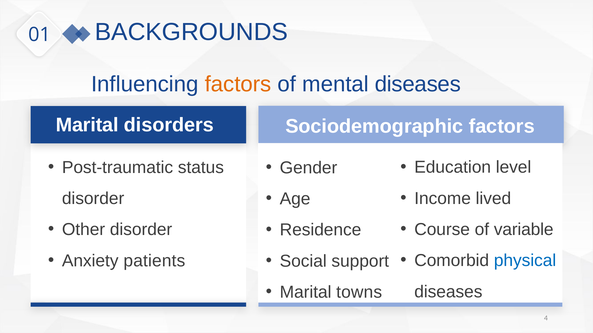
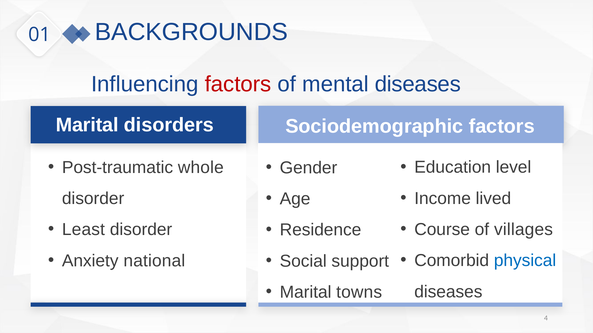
factors at (238, 84) colour: orange -> red
status: status -> whole
variable: variable -> villages
Other: Other -> Least
patients: patients -> national
